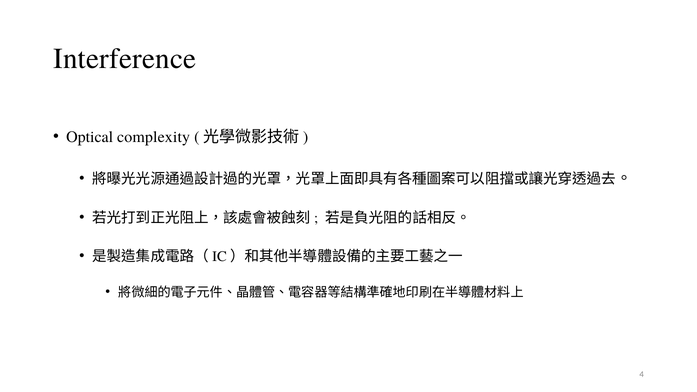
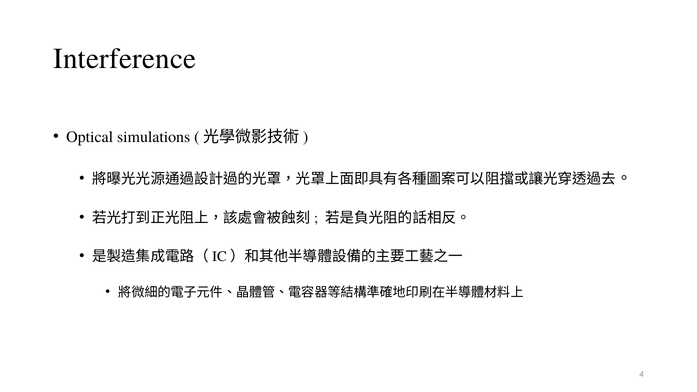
complexity: complexity -> simulations
